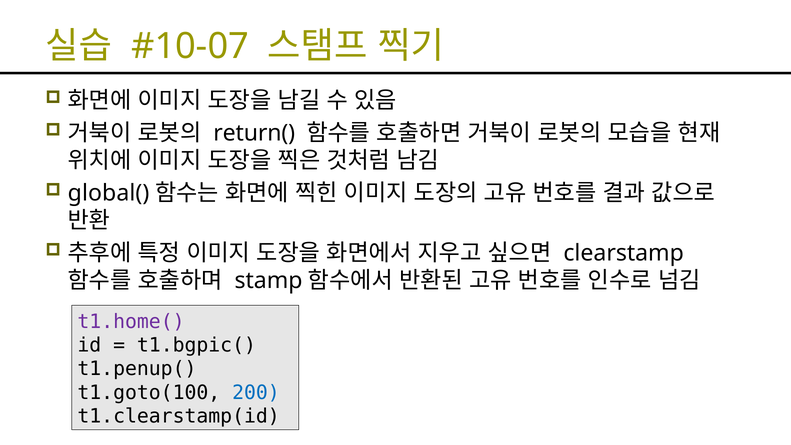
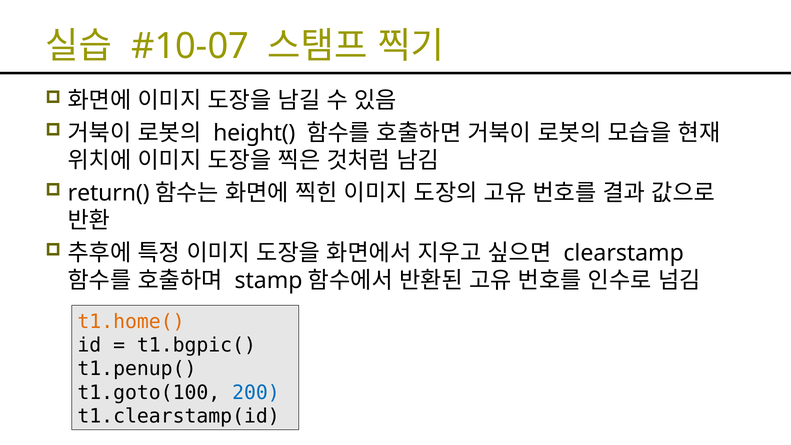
return(: return( -> height(
global(: global( -> return(
t1.home( colour: purple -> orange
